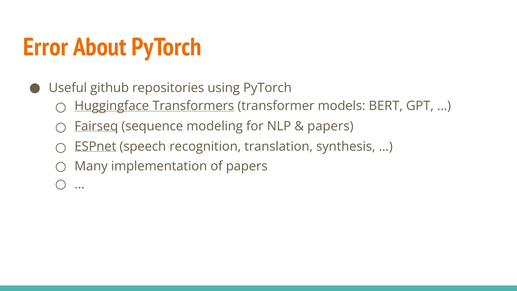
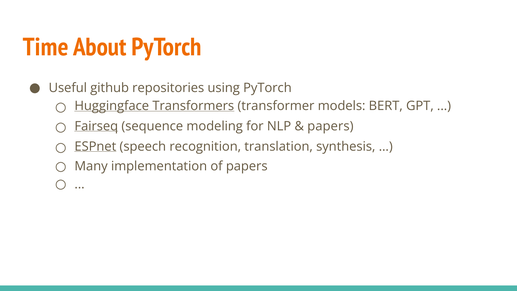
Error: Error -> Time
